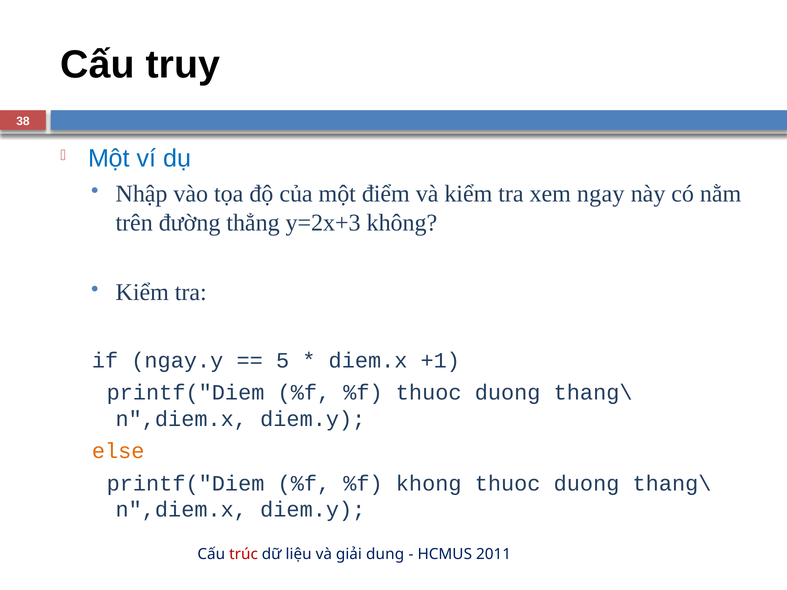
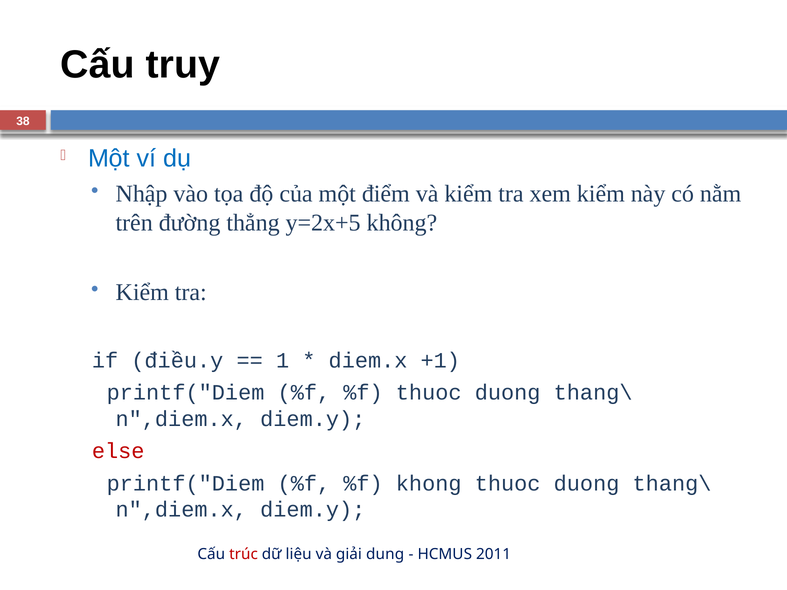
xem ngay: ngay -> kiểm
y=2x+3: y=2x+3 -> y=2x+5
ngay.y: ngay.y -> điều.y
5: 5 -> 1
else colour: orange -> red
